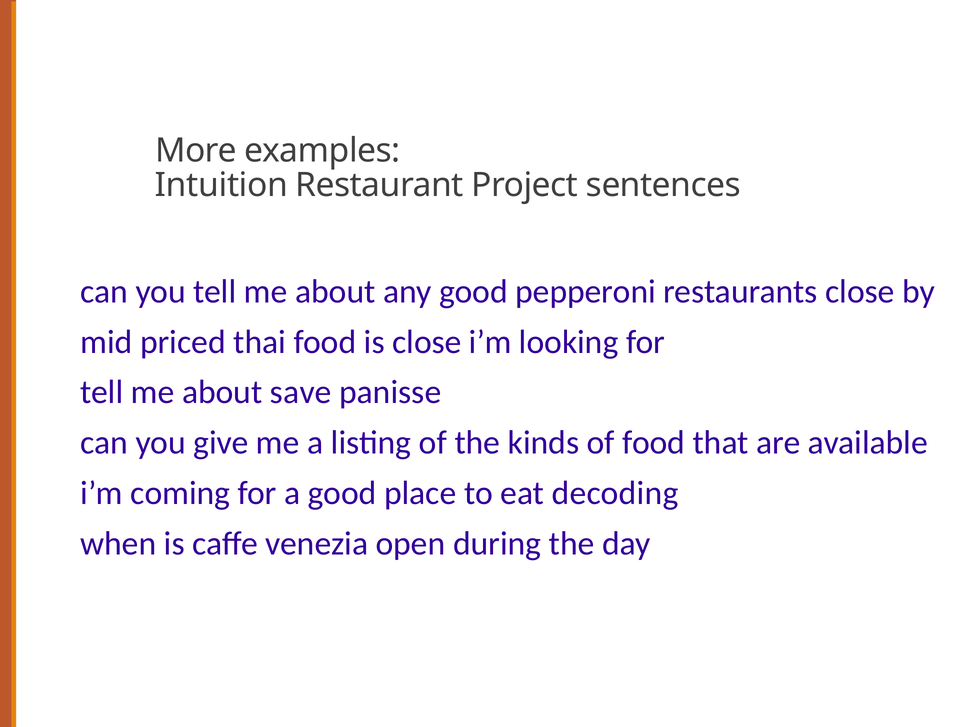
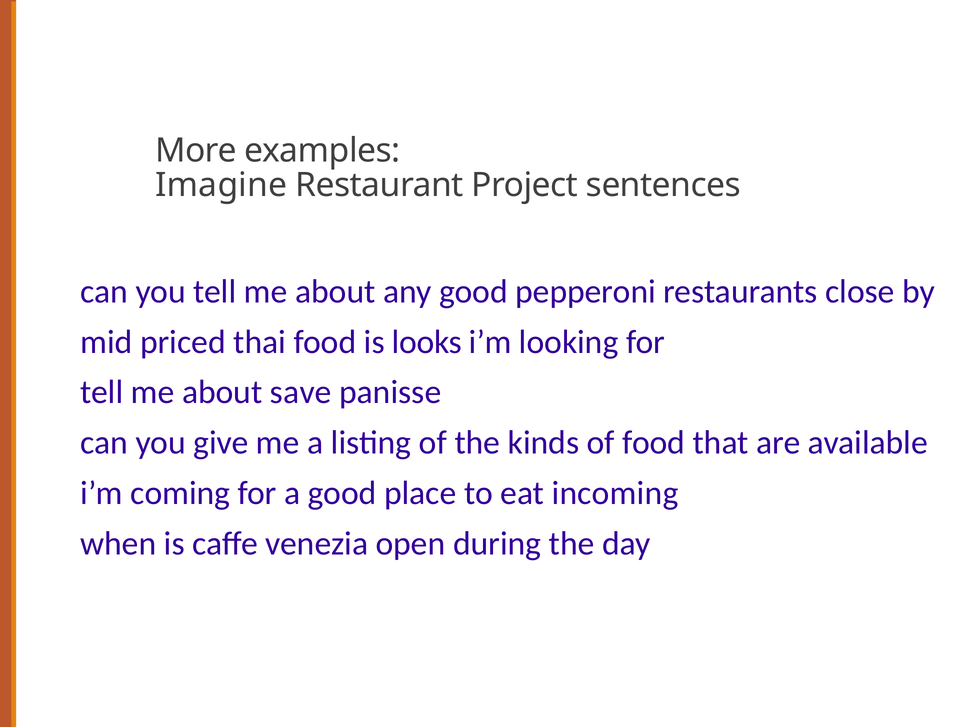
Intuition: Intuition -> Imagine
is close: close -> looks
decoding: decoding -> incoming
